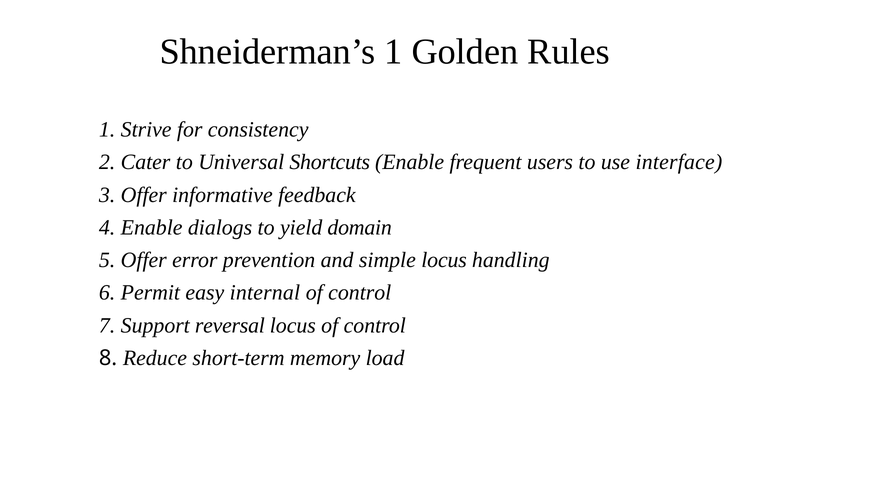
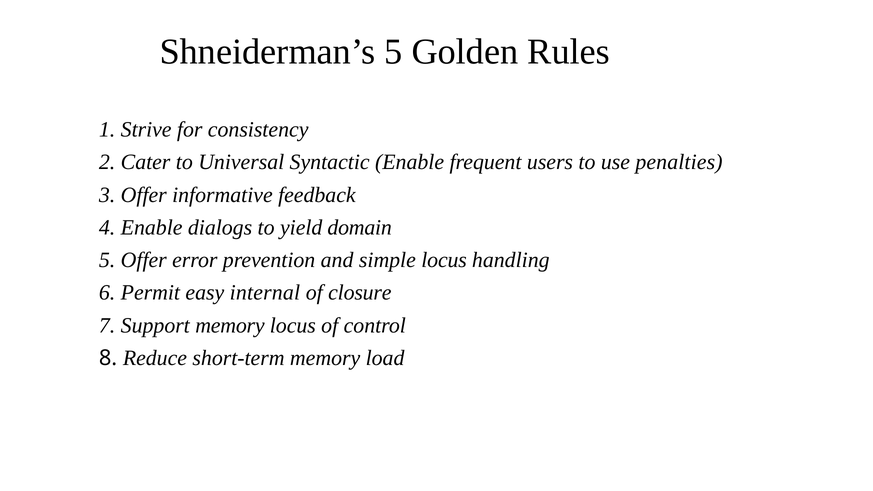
Shneiderman’s 1: 1 -> 5
Shortcuts: Shortcuts -> Syntactic
interface: interface -> penalties
control at (360, 293): control -> closure
Support reversal: reversal -> memory
